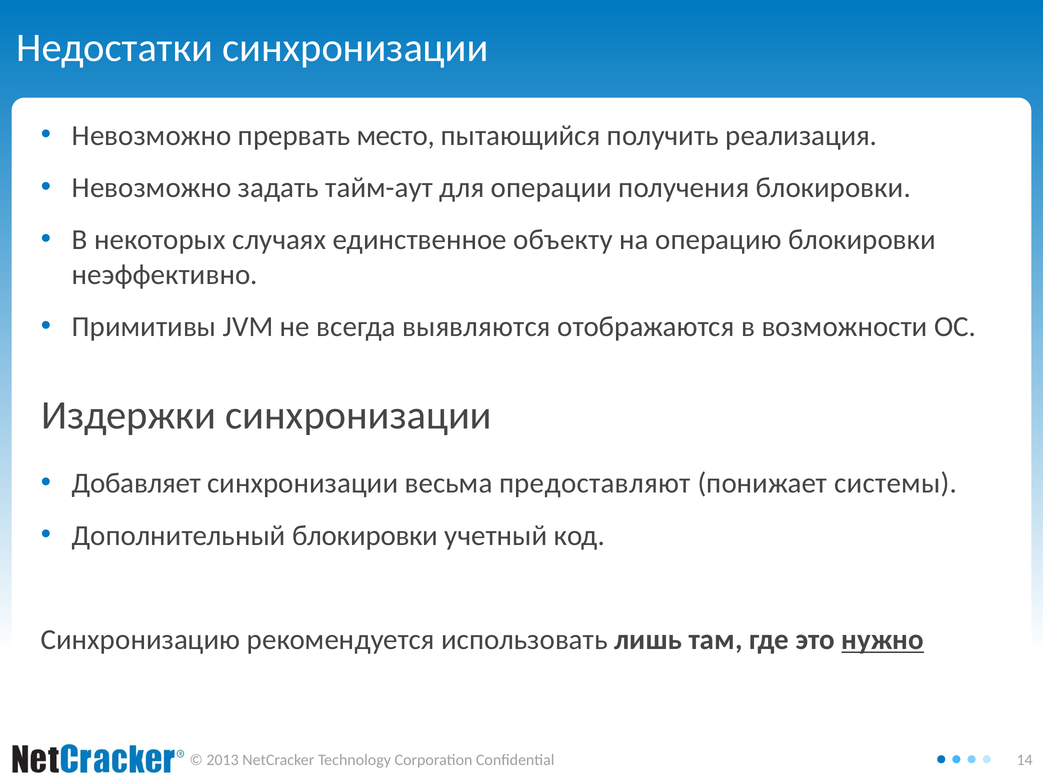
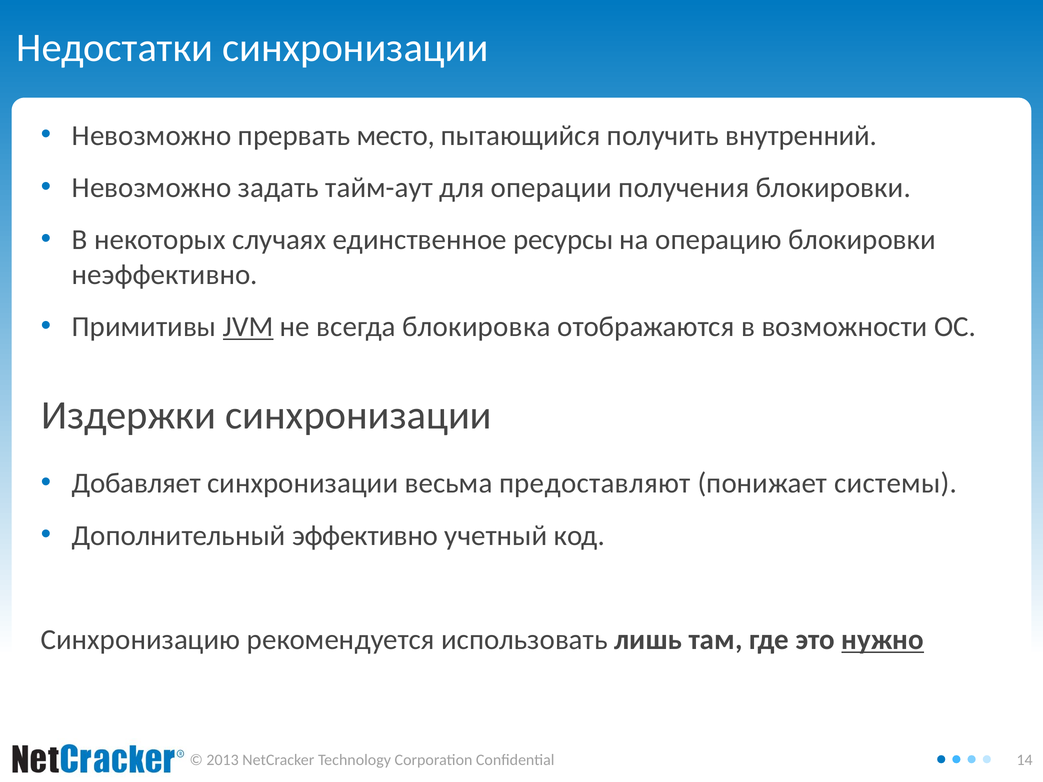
реализация: реализация -> внутренний
объекту: объекту -> ресурсы
JVM underline: none -> present
выявляются: выявляются -> блокировка
Дополнительный блокировки: блокировки -> эффективно
